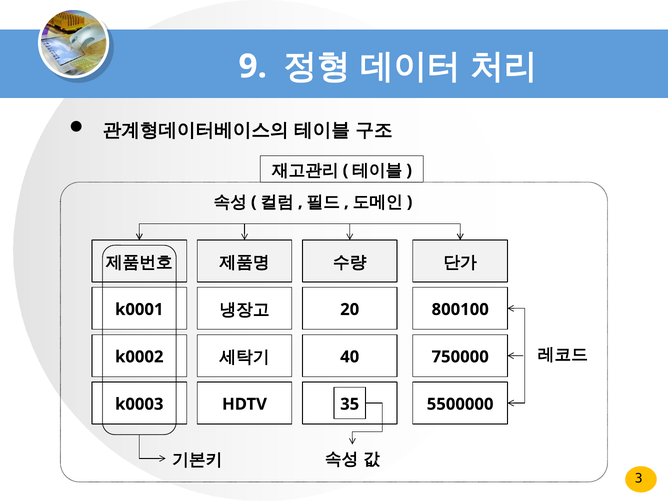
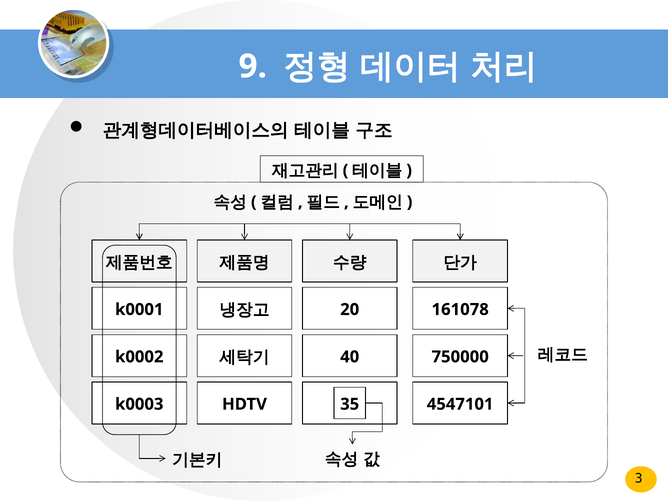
800100: 800100 -> 161078
5500000: 5500000 -> 4547101
